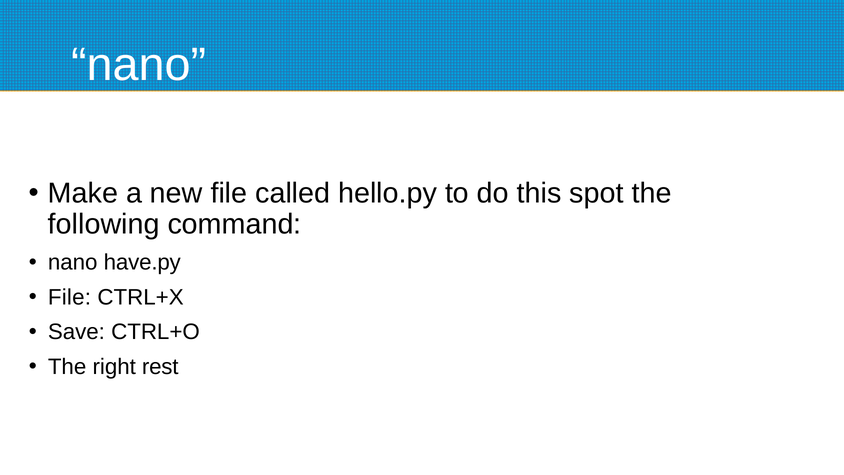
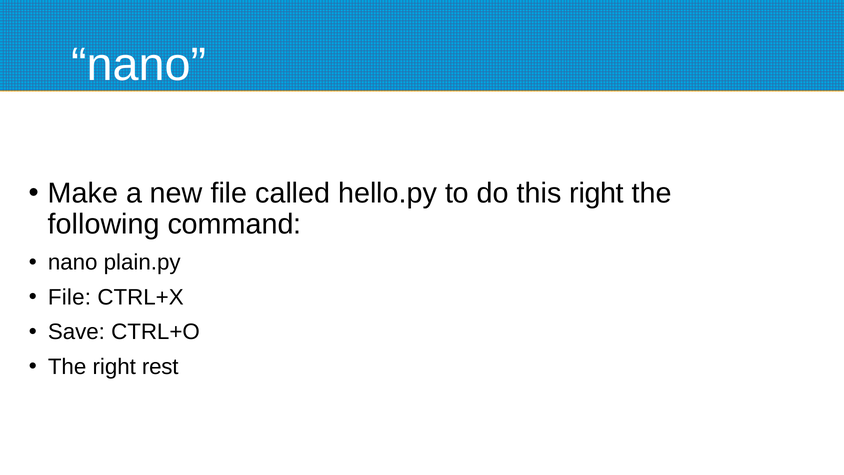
this spot: spot -> right
have.py: have.py -> plain.py
